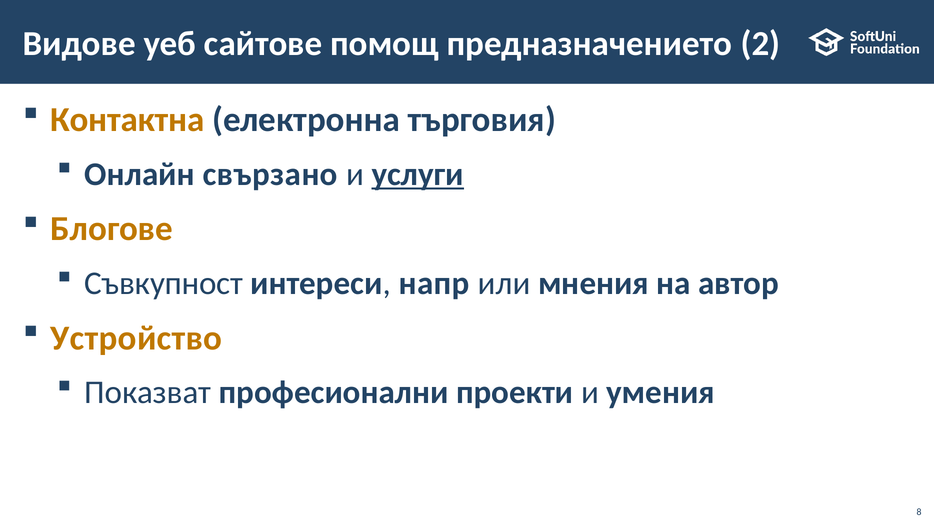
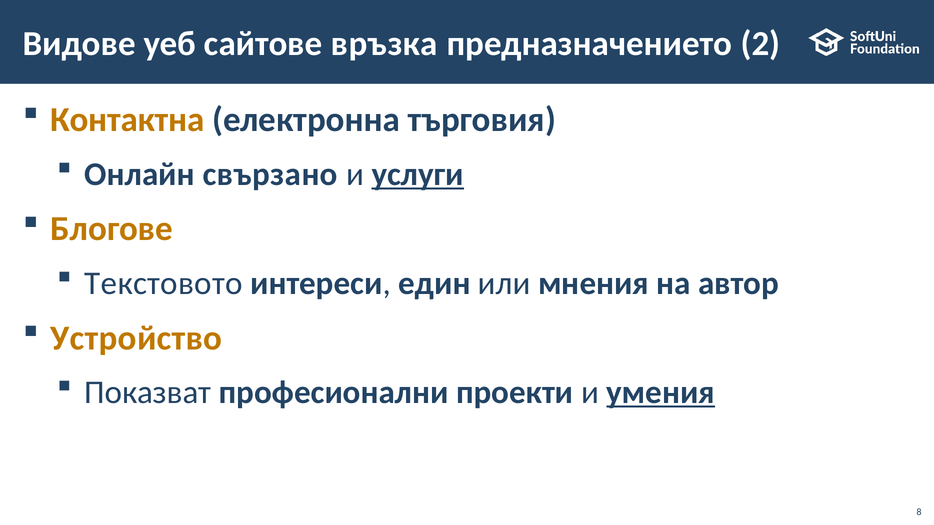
помощ: помощ -> връзка
Съвкупност: Съвкупност -> Текстовото
напр: напр -> един
умения underline: none -> present
